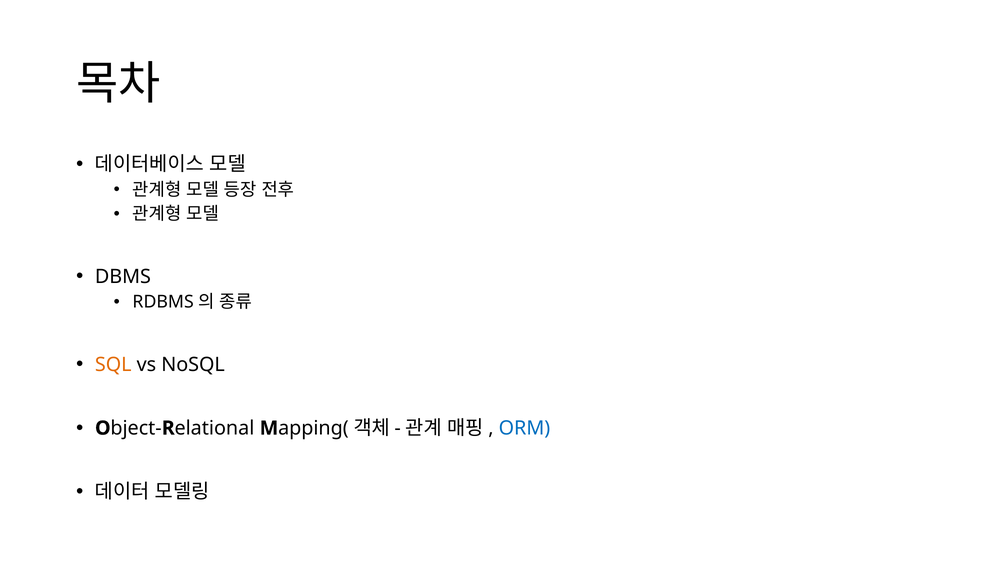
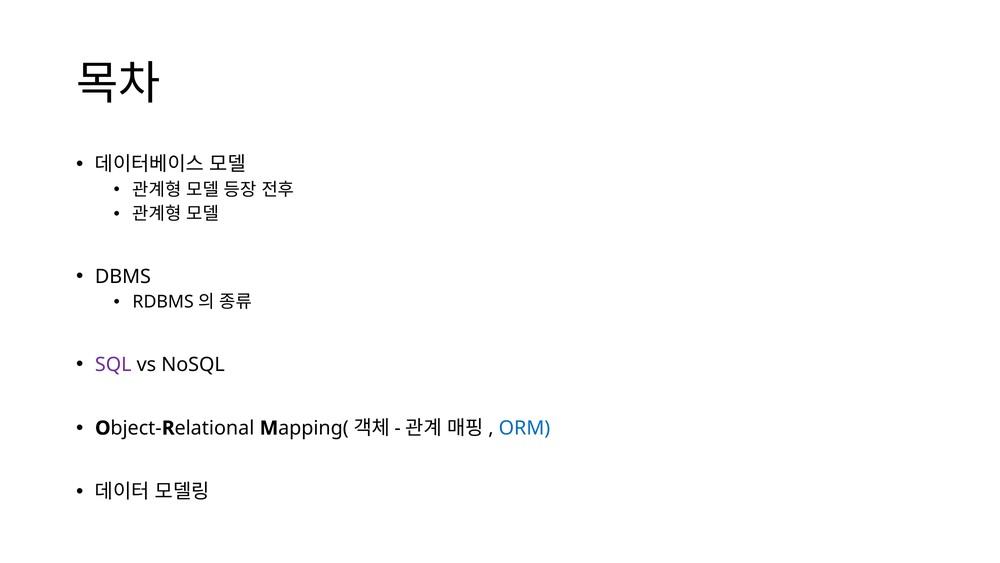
SQL colour: orange -> purple
